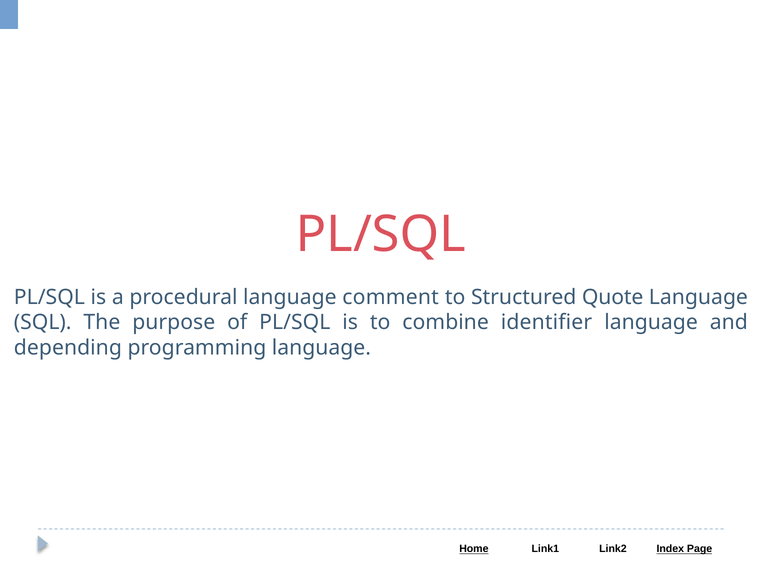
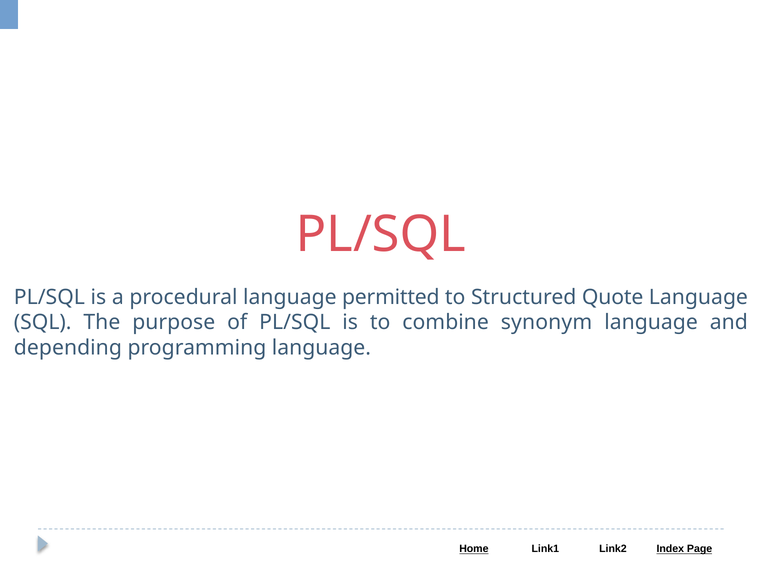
comment: comment -> permitted
identifier: identifier -> synonym
